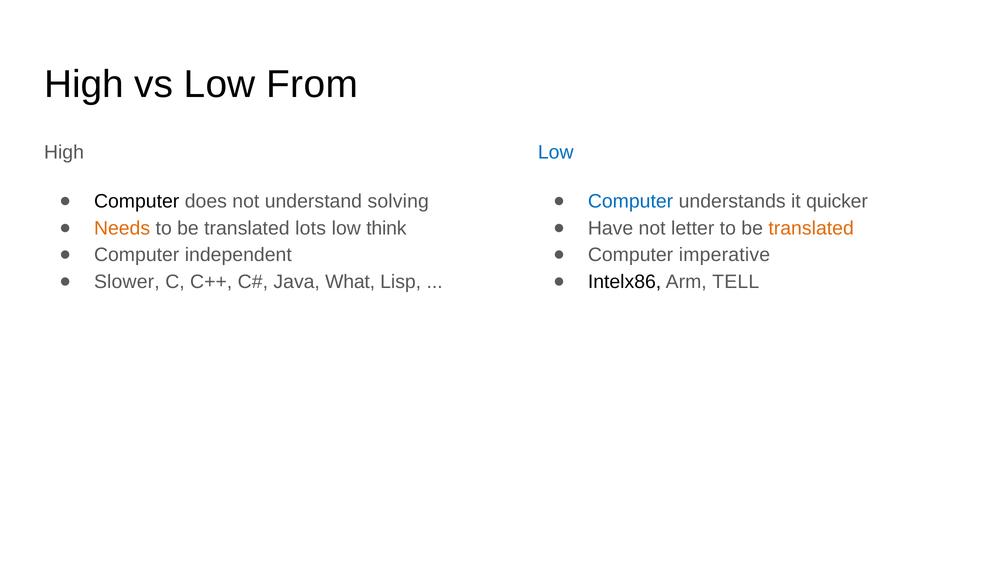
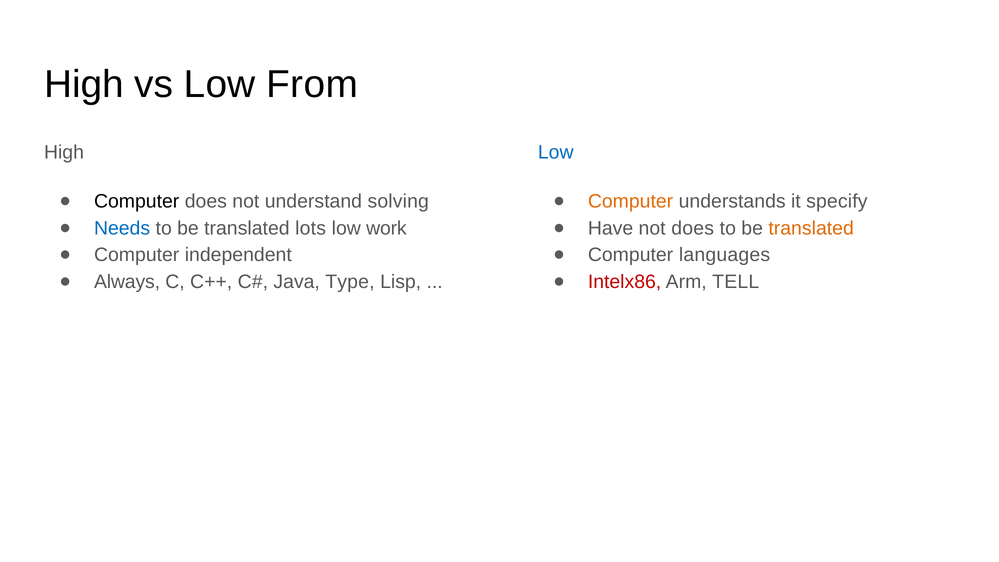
Computer at (631, 201) colour: blue -> orange
quicker: quicker -> specify
Needs colour: orange -> blue
think: think -> work
not letter: letter -> does
imperative: imperative -> languages
Slower: Slower -> Always
What: What -> Type
Intelx86 colour: black -> red
